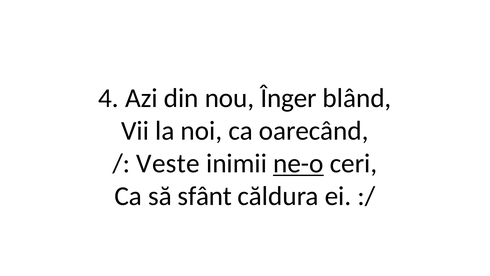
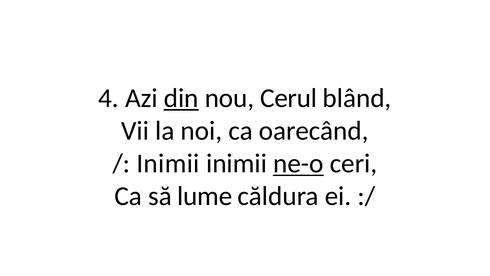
din underline: none -> present
Înger: Înger -> Cerul
Veste at (168, 163): Veste -> Inimii
sfânt: sfânt -> lume
